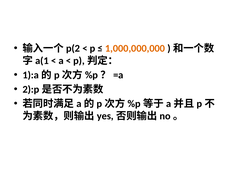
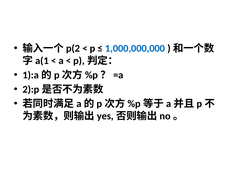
1,000,000,000 colour: orange -> blue
